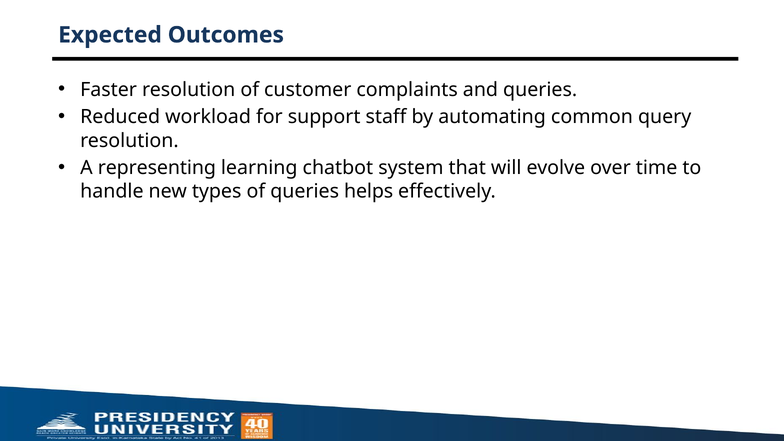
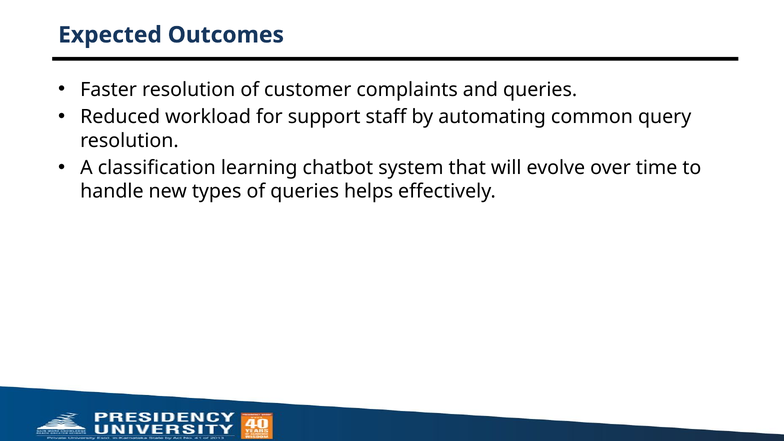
representing: representing -> classification
